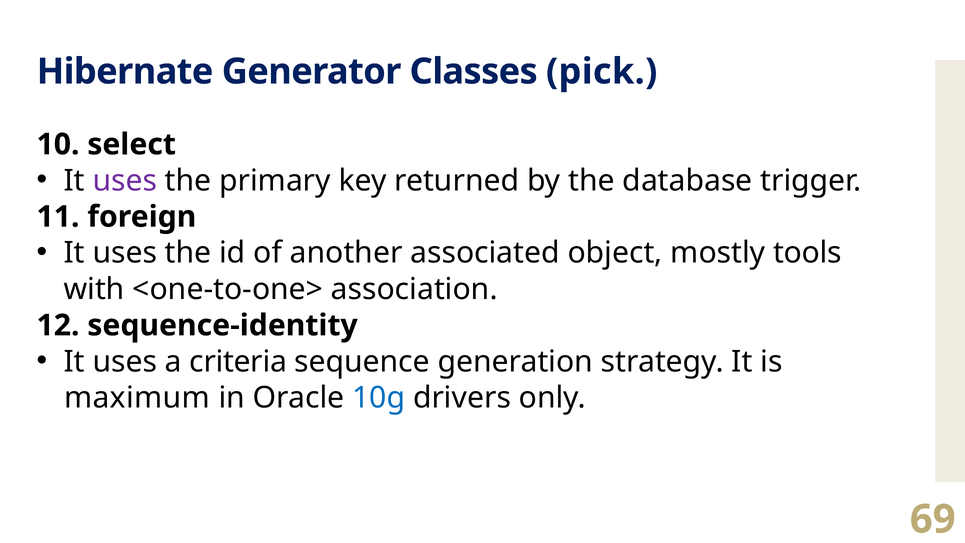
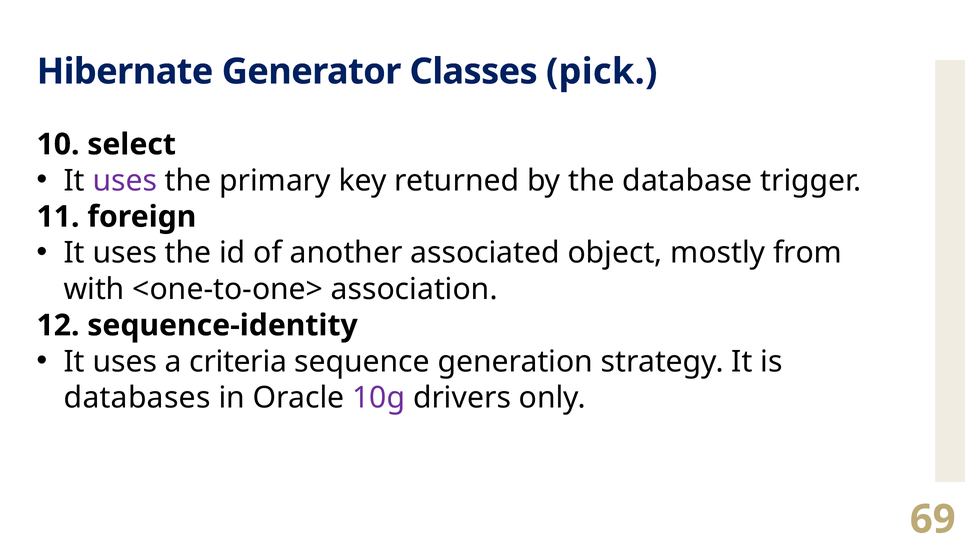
tools: tools -> from
maximum: maximum -> databases
10g colour: blue -> purple
